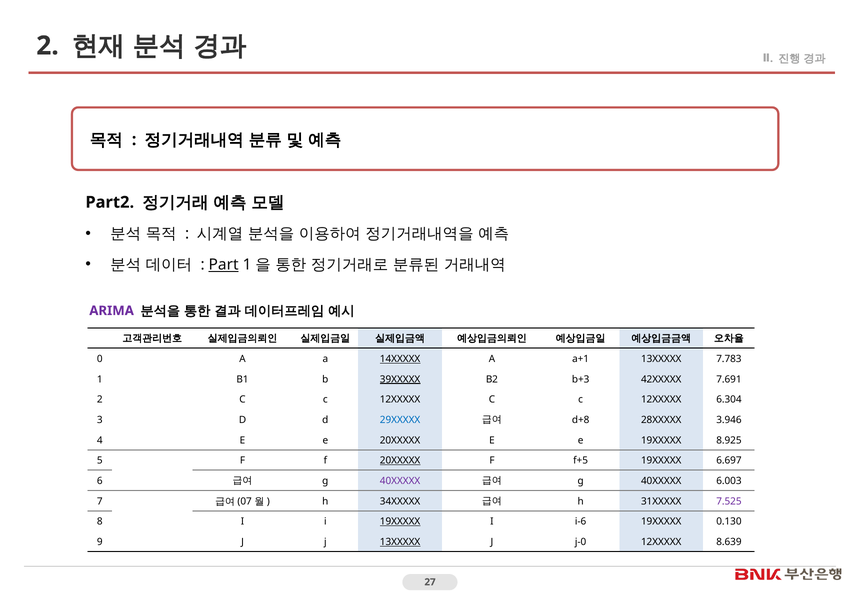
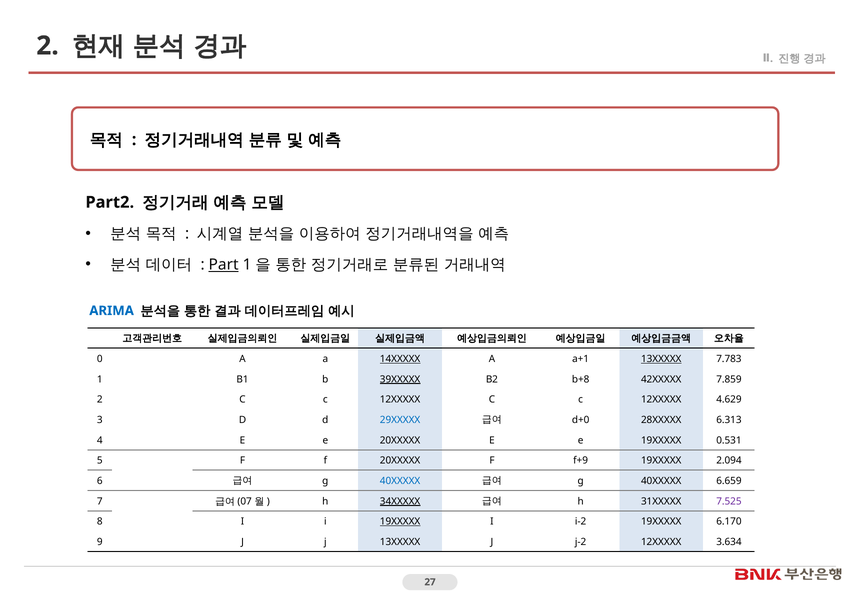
ARIMA colour: purple -> blue
13XXXXX at (661, 359) underline: none -> present
b+3: b+3 -> b+8
7.691: 7.691 -> 7.859
6.304: 6.304 -> 4.629
d+8: d+8 -> d+0
3.946: 3.946 -> 6.313
8.925: 8.925 -> 0.531
20XXXXX at (400, 460) underline: present -> none
f+5: f+5 -> f+9
6.697: 6.697 -> 2.094
40XXXXX at (400, 480) colour: purple -> blue
6.003: 6.003 -> 6.659
34XXXXX underline: none -> present
i-6: i-6 -> i-2
0.130: 0.130 -> 6.170
13XXXXX at (400, 541) underline: present -> none
j-0: j-0 -> j-2
8.639: 8.639 -> 3.634
